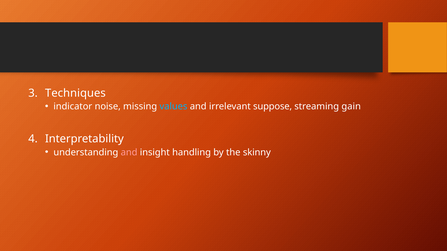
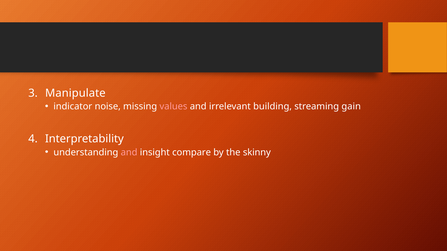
Techniques: Techniques -> Manipulate
values colour: light blue -> pink
suppose: suppose -> building
handling: handling -> compare
